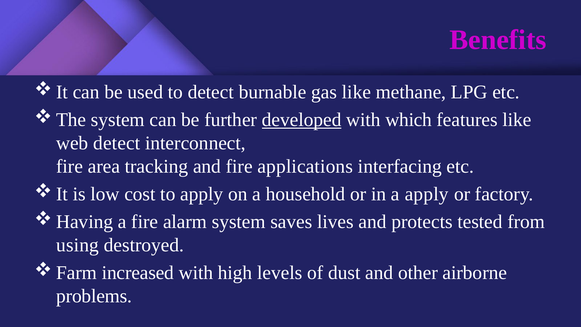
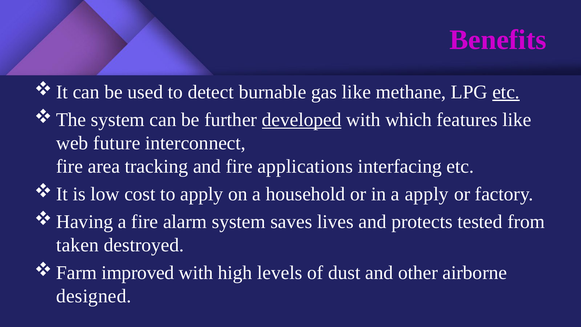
etc at (506, 92) underline: none -> present
web detect: detect -> future
using: using -> taken
increased: increased -> improved
problems: problems -> designed
